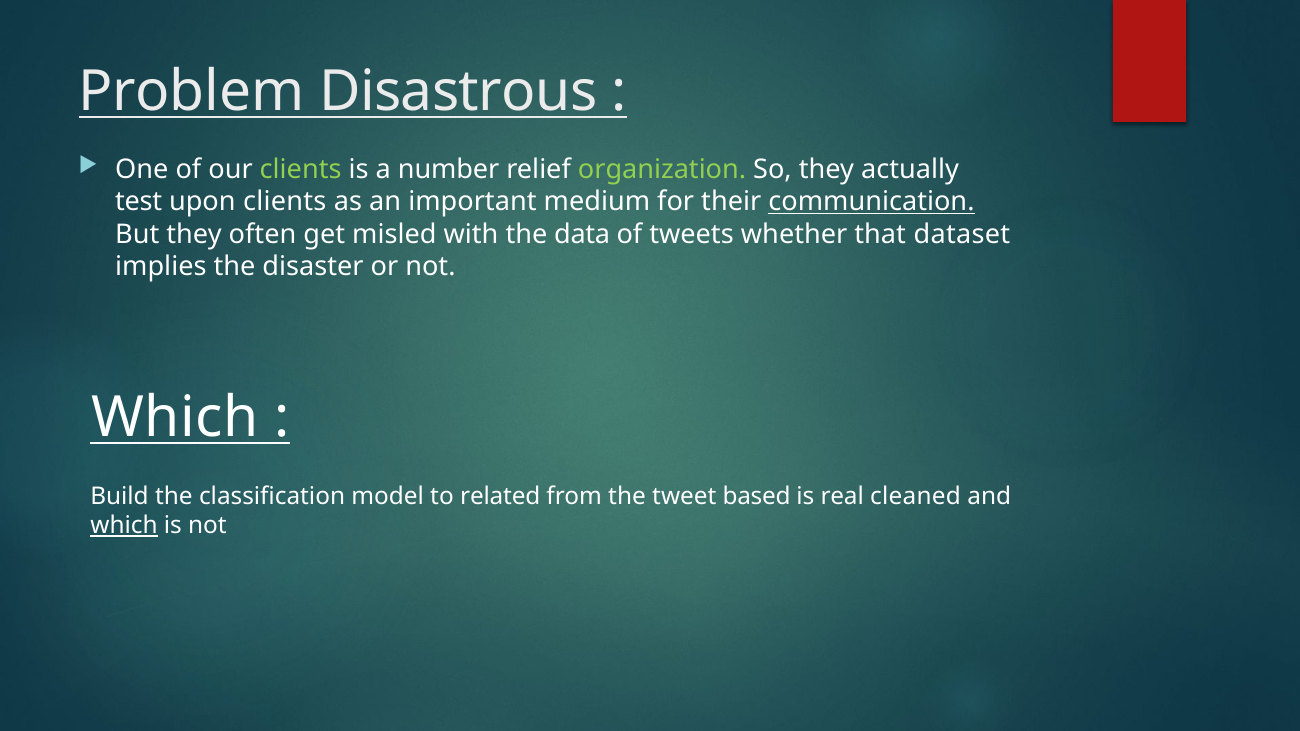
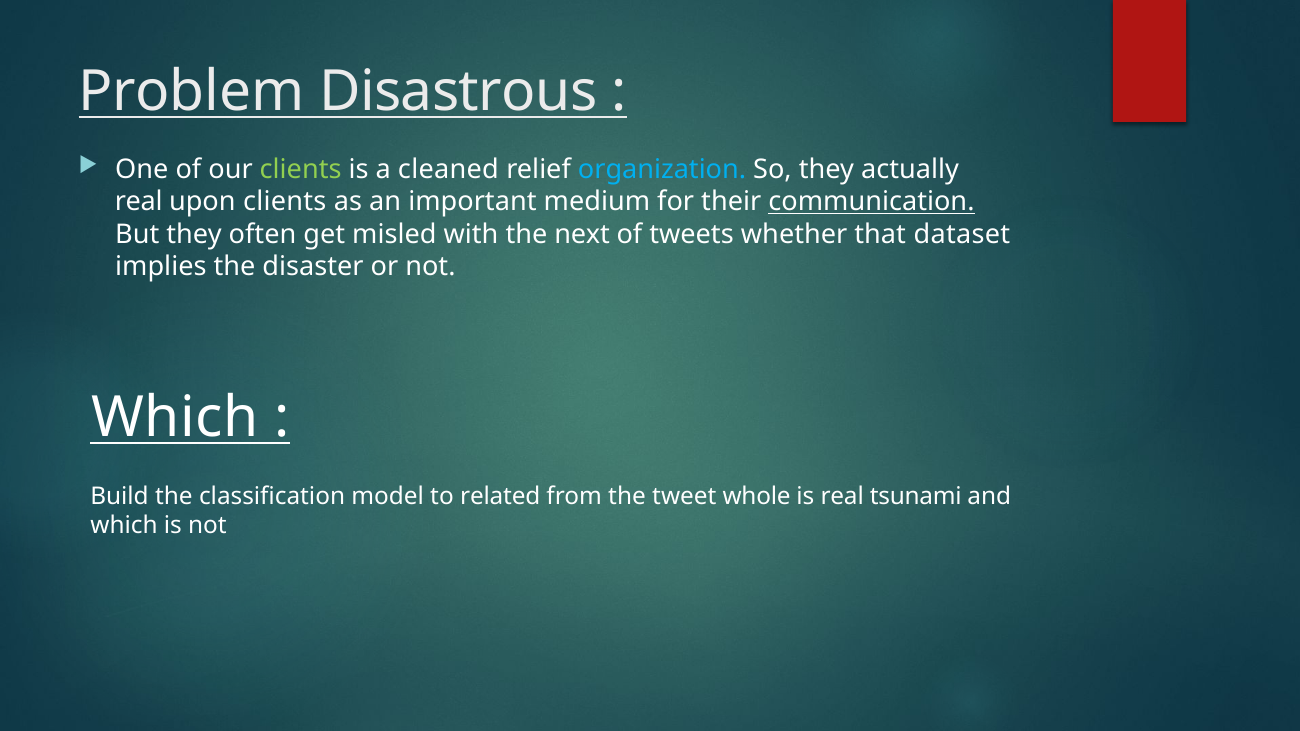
number: number -> cleaned
organization colour: light green -> light blue
test at (139, 202): test -> real
data: data -> next
based: based -> whole
cleaned: cleaned -> tsunami
which at (124, 526) underline: present -> none
